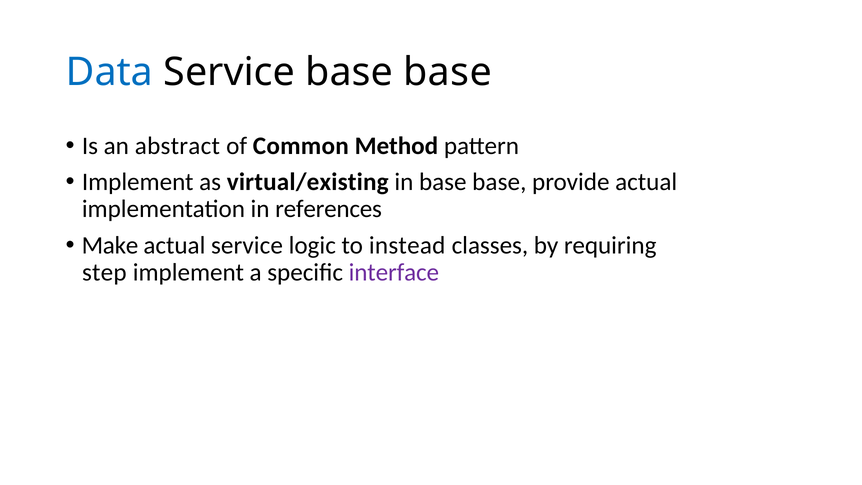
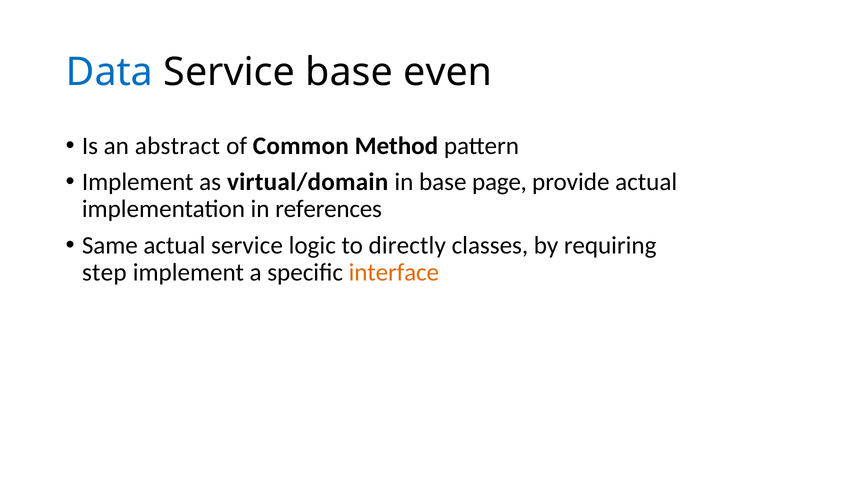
Service base base: base -> even
virtual/existing: virtual/existing -> virtual/domain
in base base: base -> page
Make: Make -> Same
instead: instead -> directly
interface colour: purple -> orange
